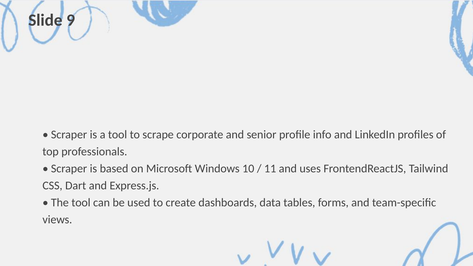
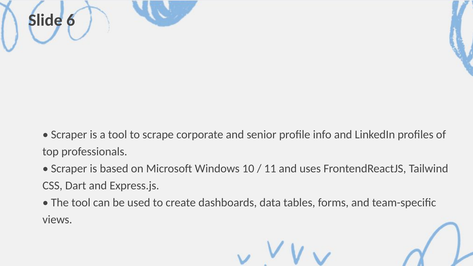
9: 9 -> 6
